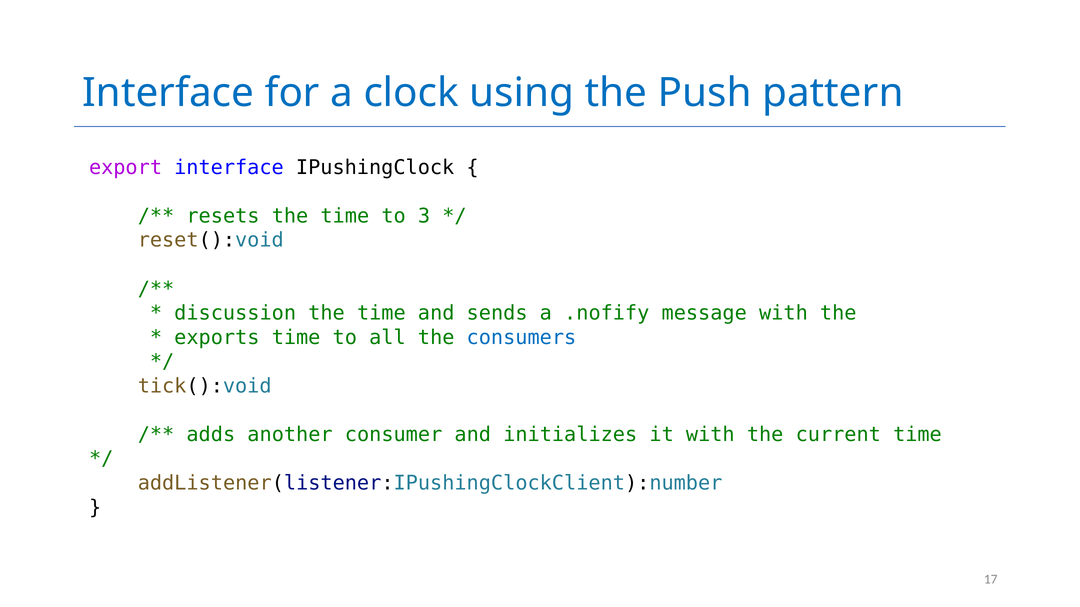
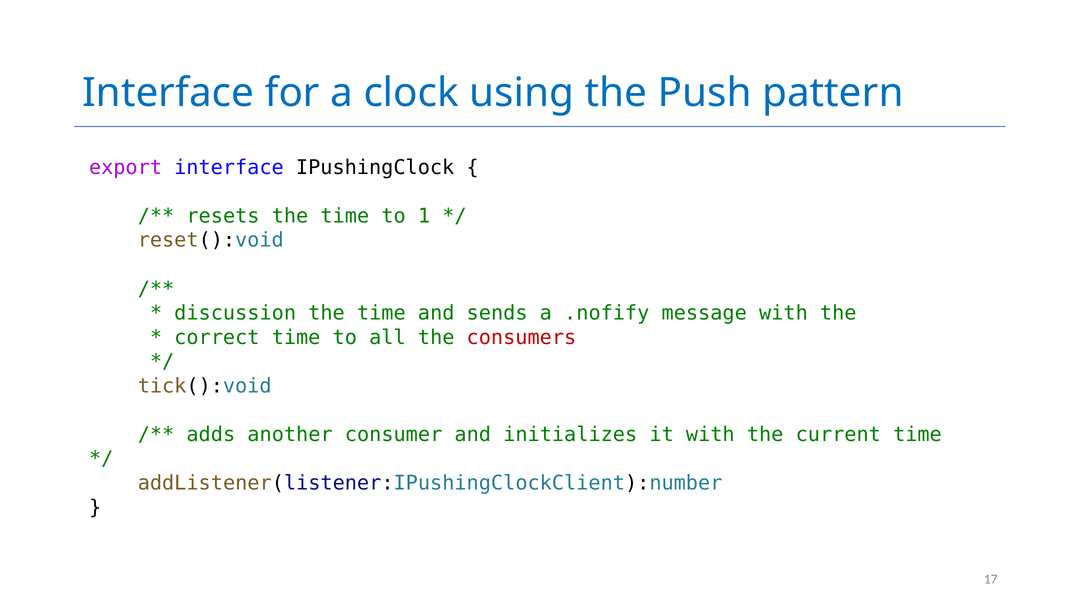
3: 3 -> 1
exports: exports -> correct
consumers colour: blue -> red
